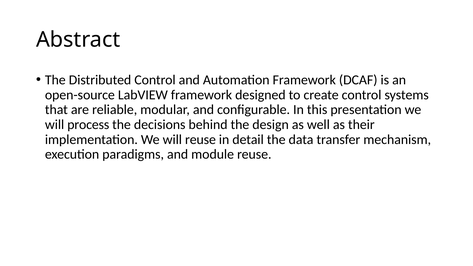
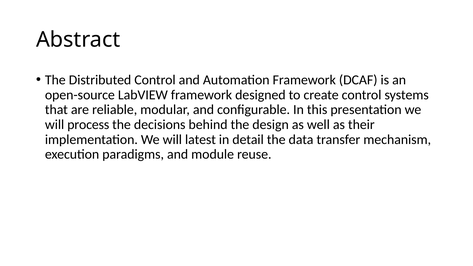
will reuse: reuse -> latest
